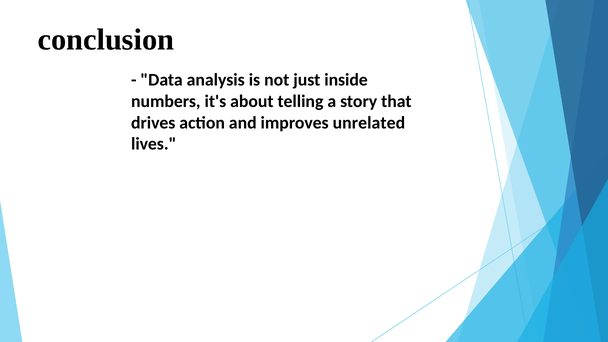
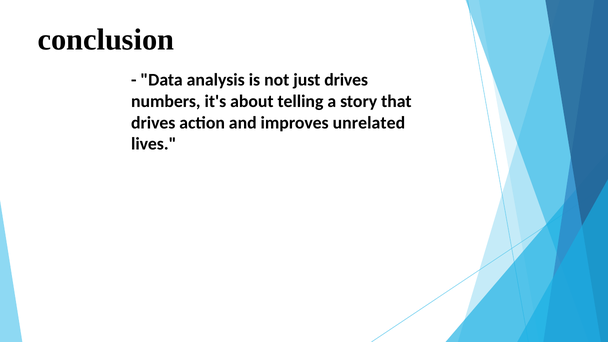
just inside: inside -> drives
